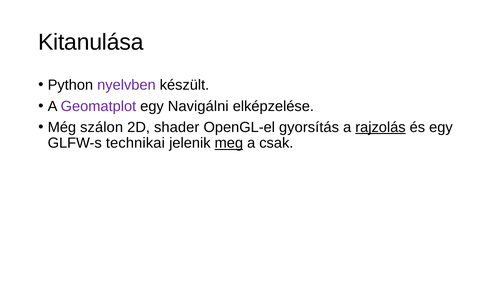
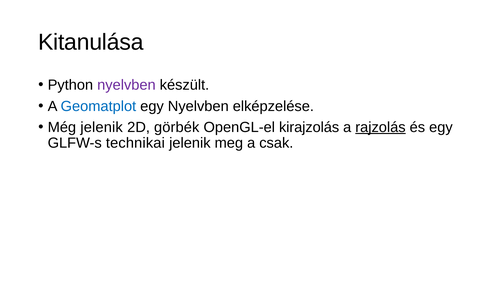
Geomatplot colour: purple -> blue
egy Navigálni: Navigálni -> Nyelvben
Még szálon: szálon -> jelenik
shader: shader -> görbék
gyorsítás: gyorsítás -> kirajzolás
meg underline: present -> none
